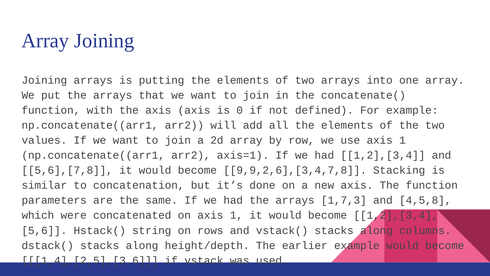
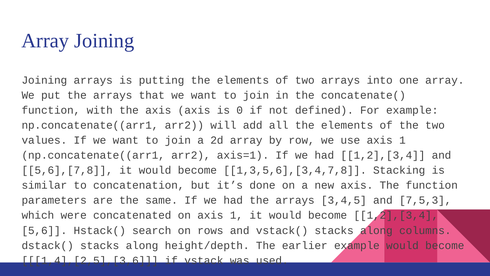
9,9,2,6],[3,4,7,8: 9,9,2,6],[3,4,7,8 -> 1,3,5,6],[3,4,7,8
1,7,3: 1,7,3 -> 3,4,5
4,5,8: 4,5,8 -> 7,5,3
string: string -> search
